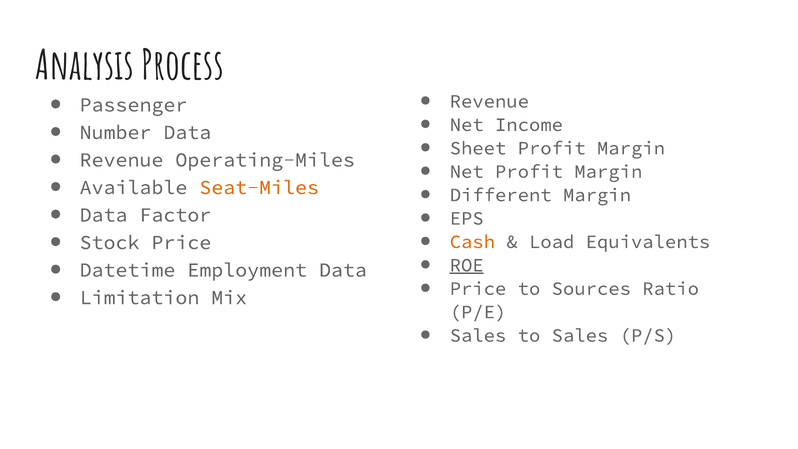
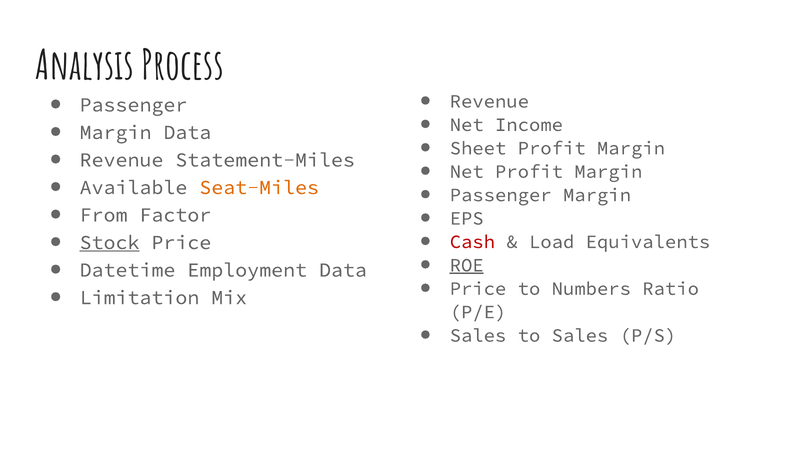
Number at (116, 132): Number -> Margin
Operating-Miles: Operating-Miles -> Statement-Miles
Different at (501, 195): Different -> Passenger
Data at (104, 215): Data -> From
Cash colour: orange -> red
Stock underline: none -> present
Sources: Sources -> Numbers
